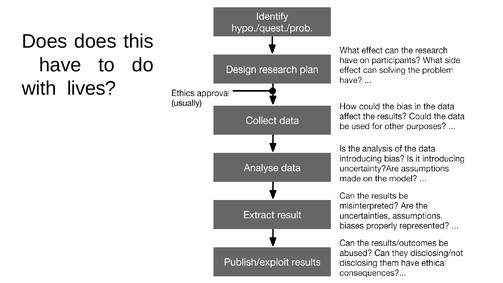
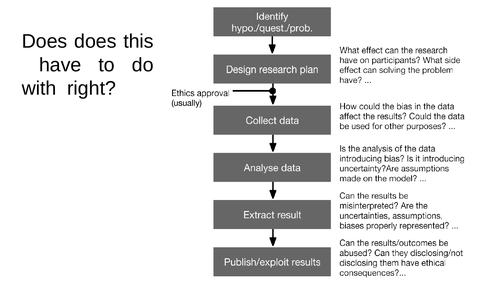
lives: lives -> right
